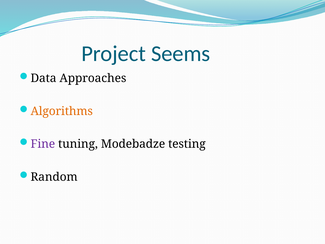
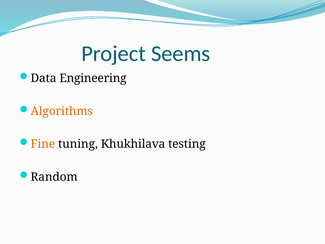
Approaches: Approaches -> Engineering
Fine colour: purple -> orange
Modebadze: Modebadze -> Khukhilava
